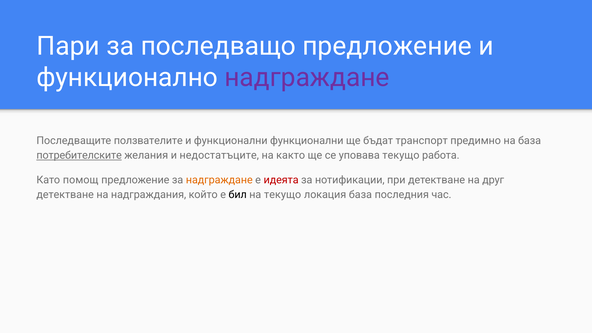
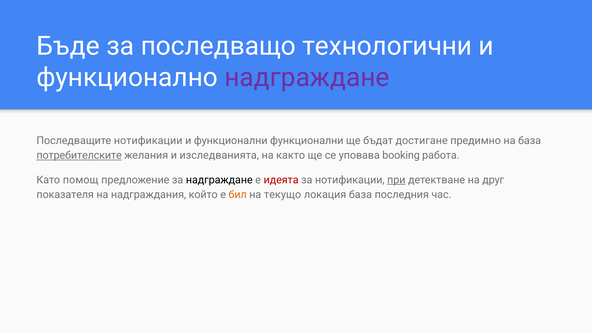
Пари: Пари -> Бъде
последващо предложение: предложение -> технологични
Последващите ползвателите: ползвателите -> нотификации
транспорт: транспорт -> достигане
недостатъците: недостатъците -> изследванията
уповава текущо: текущо -> booking
надграждане at (219, 180) colour: orange -> black
при underline: none -> present
детектване at (65, 195): детектване -> показателя
бил colour: black -> orange
